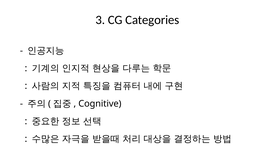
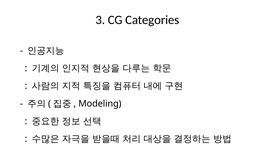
Cognitive: Cognitive -> Modeling
